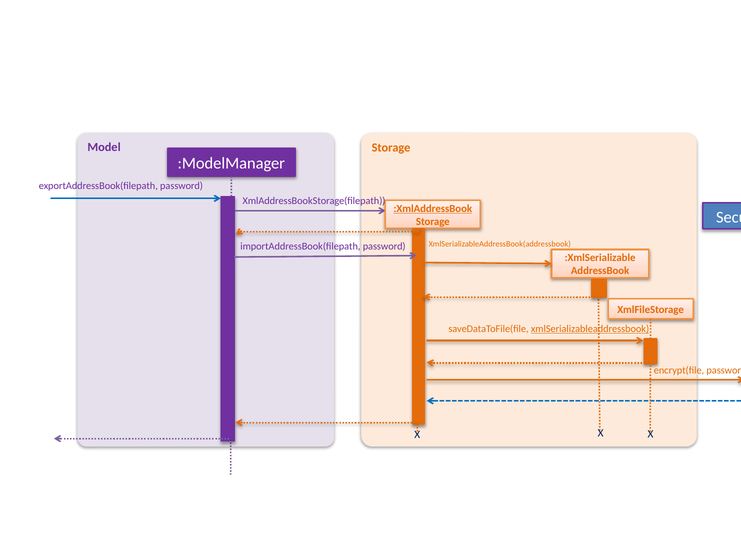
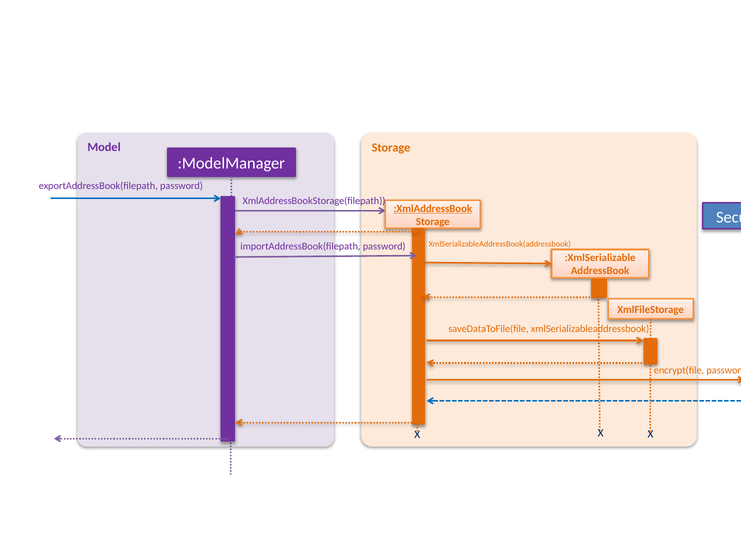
xmlSerializableaddressbook underline: present -> none
